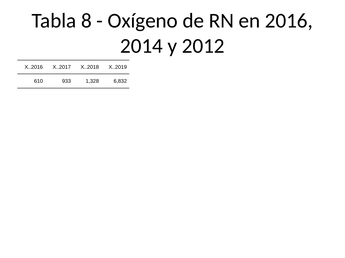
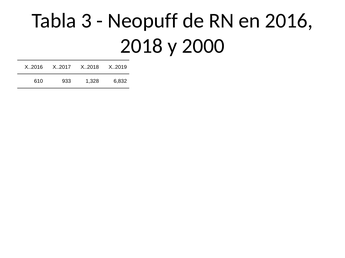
8: 8 -> 3
Oxígeno: Oxígeno -> Neopuff
2014: 2014 -> 2018
2012: 2012 -> 2000
